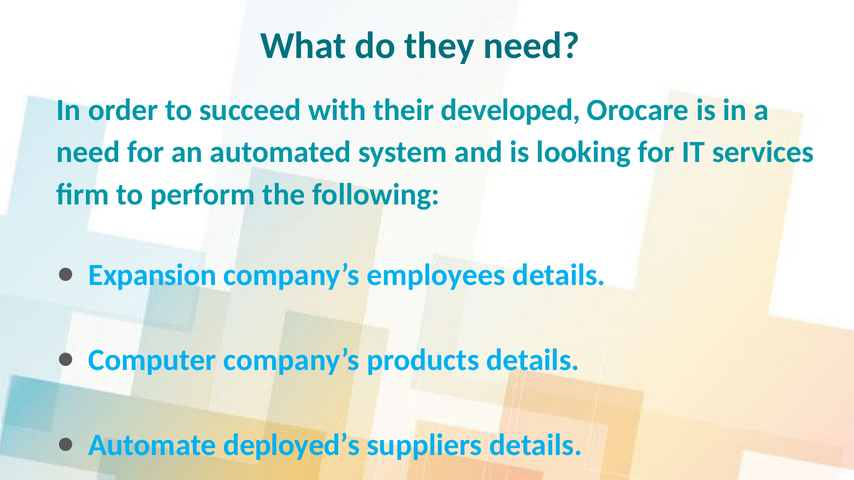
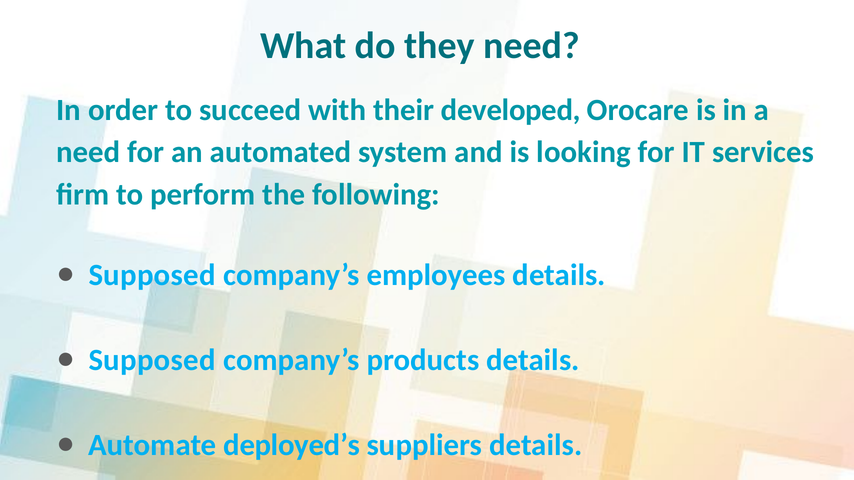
Expansion at (152, 275): Expansion -> Supposed
Computer at (152, 360): Computer -> Supposed
